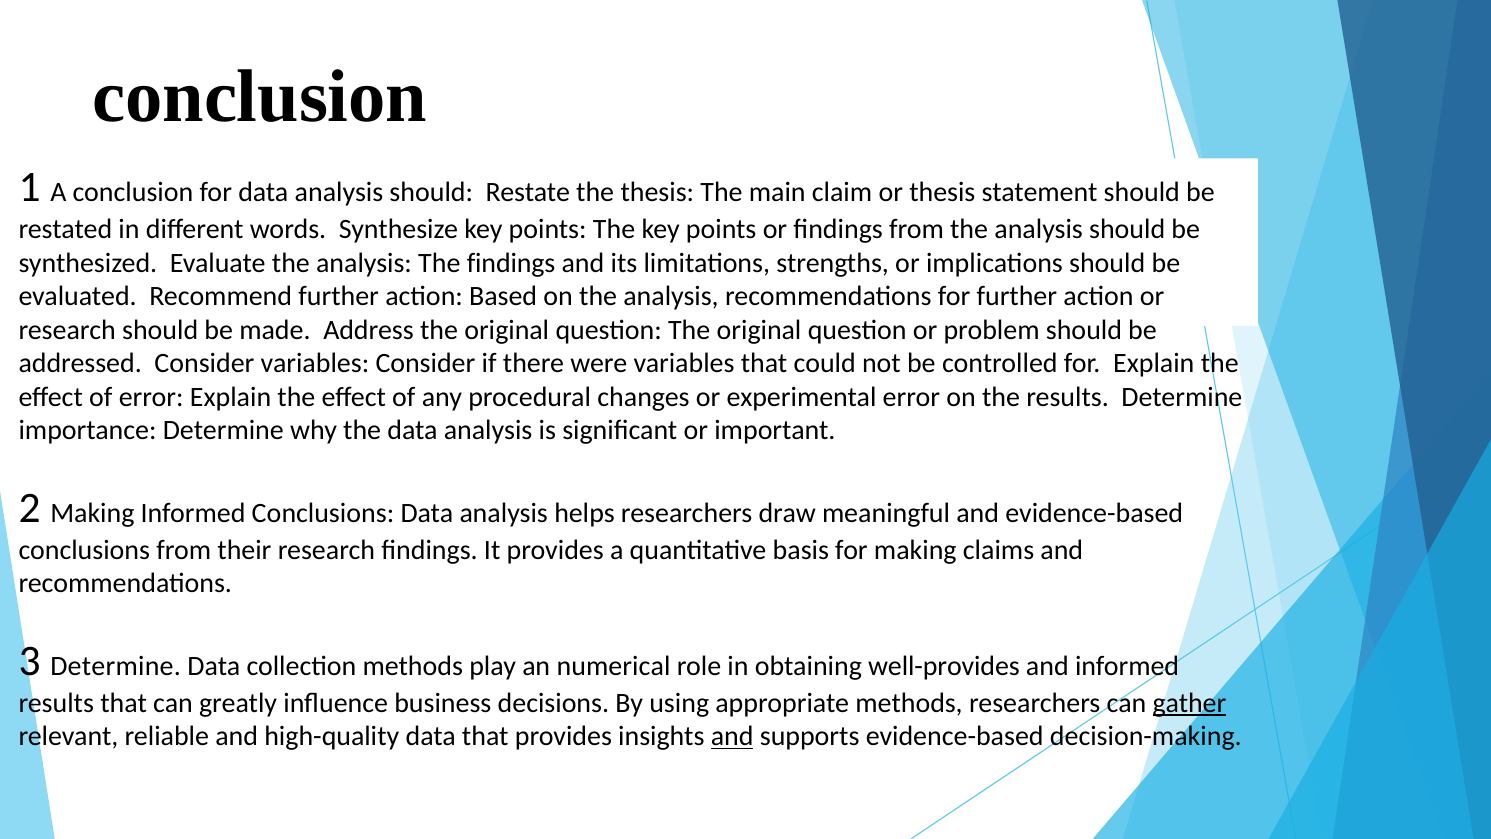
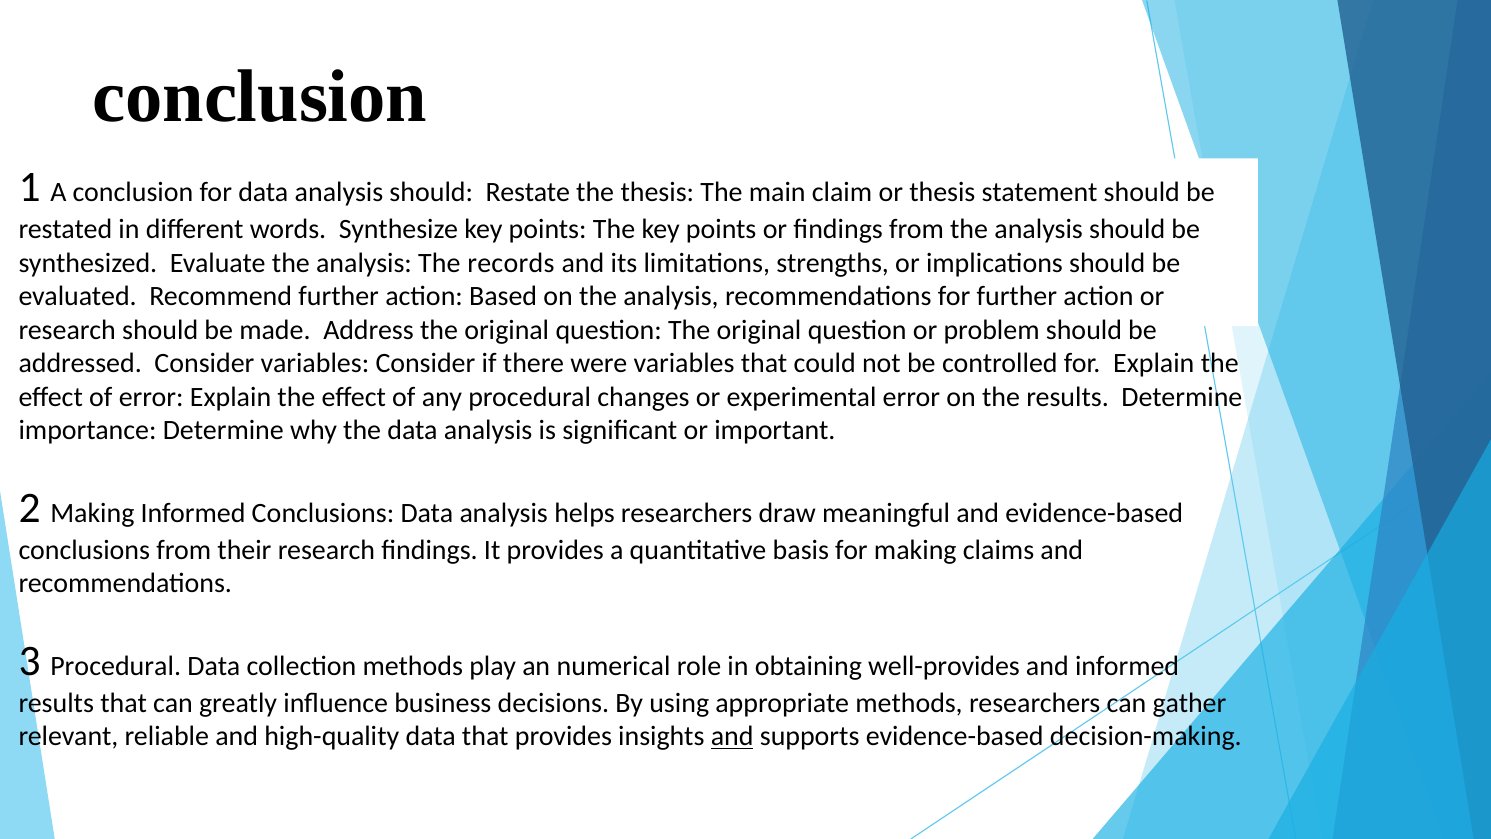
The findings: findings -> records
3 Determine: Determine -> Procedural
gather underline: present -> none
